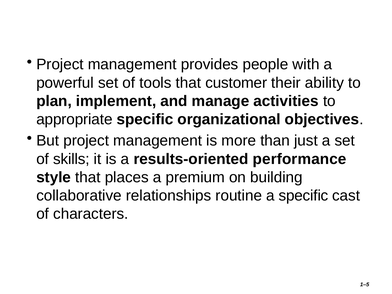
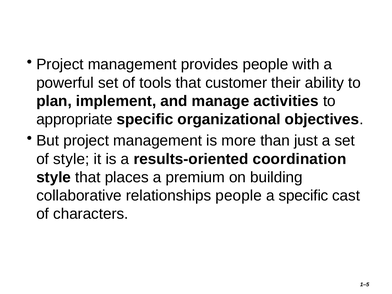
of skills: skills -> style
performance: performance -> coordination
relationships routine: routine -> people
